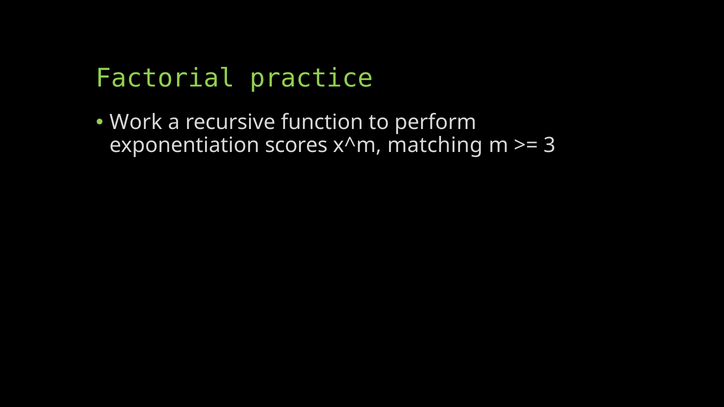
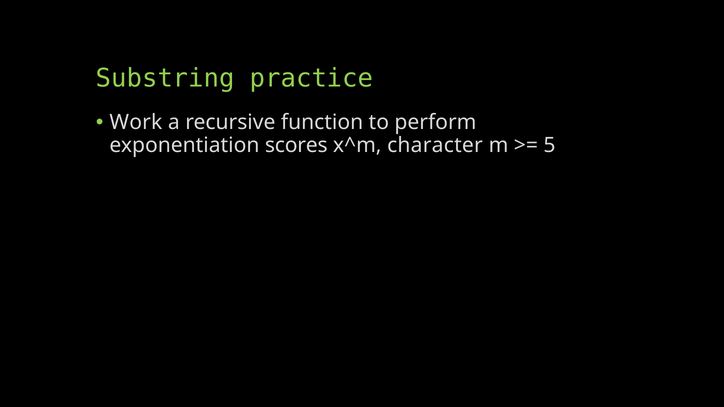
Factorial: Factorial -> Substring
matching: matching -> character
3: 3 -> 5
